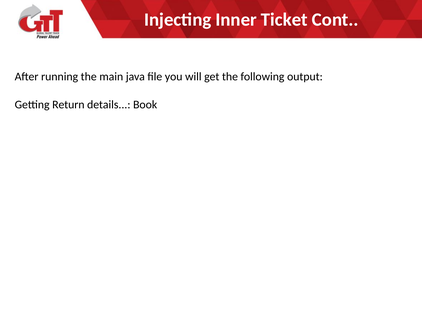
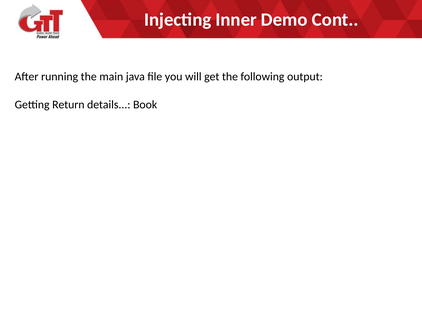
Ticket: Ticket -> Demo
